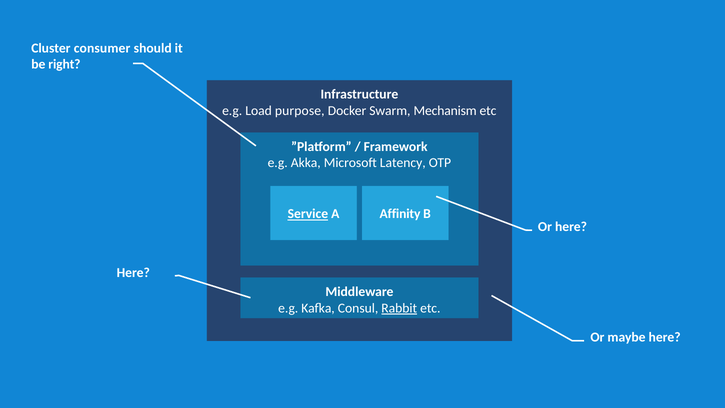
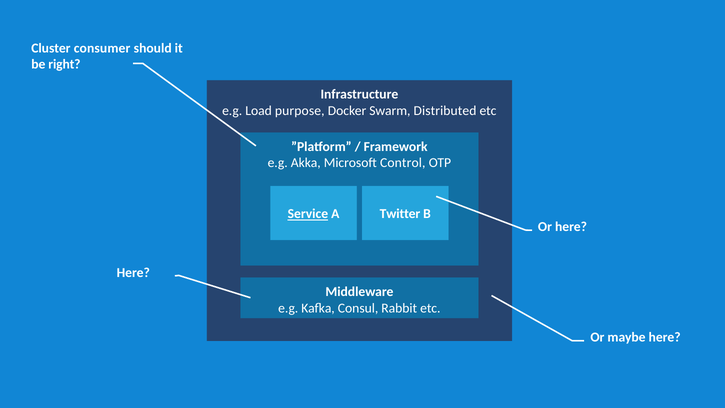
Mechanism: Mechanism -> Distributed
Latency: Latency -> Control
Affinity: Affinity -> Twitter
Rabbit underline: present -> none
